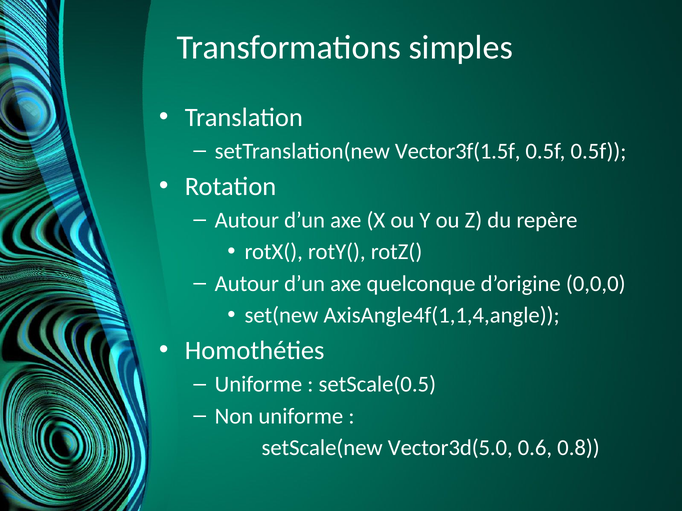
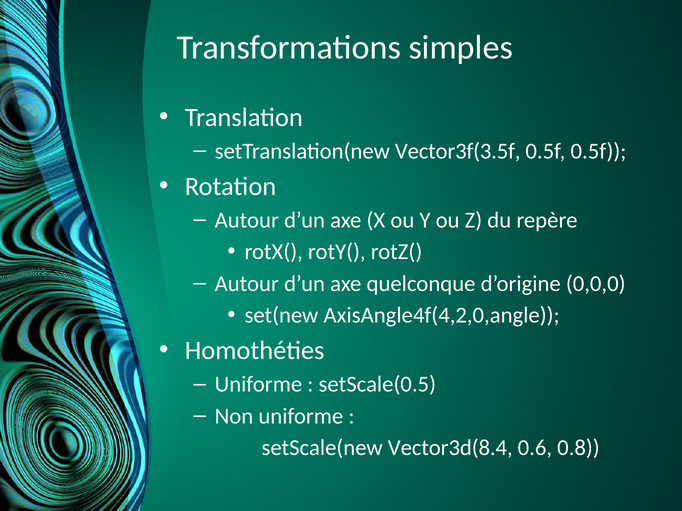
Vector3f(1.5f: Vector3f(1.5f -> Vector3f(3.5f
AxisAngle4f(1,1,4,angle: AxisAngle4f(1,1,4,angle -> AxisAngle4f(4,2,0,angle
Vector3d(5.0: Vector3d(5.0 -> Vector3d(8.4
